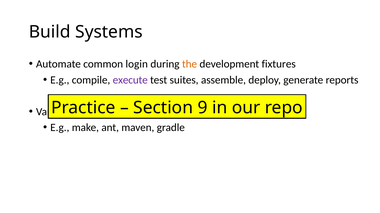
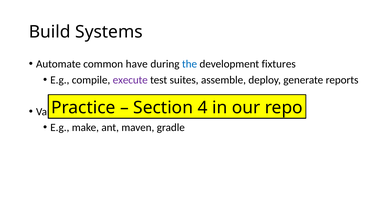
login: login -> have
the colour: orange -> blue
9: 9 -> 4
